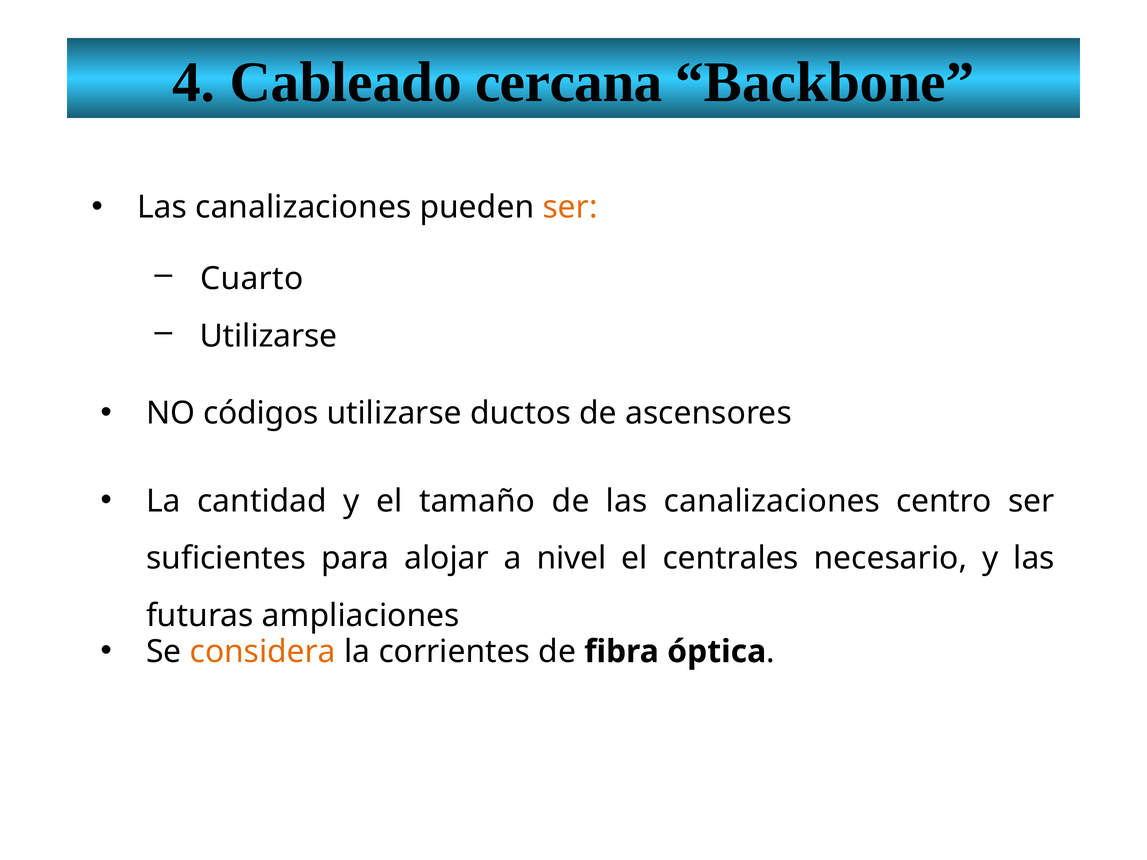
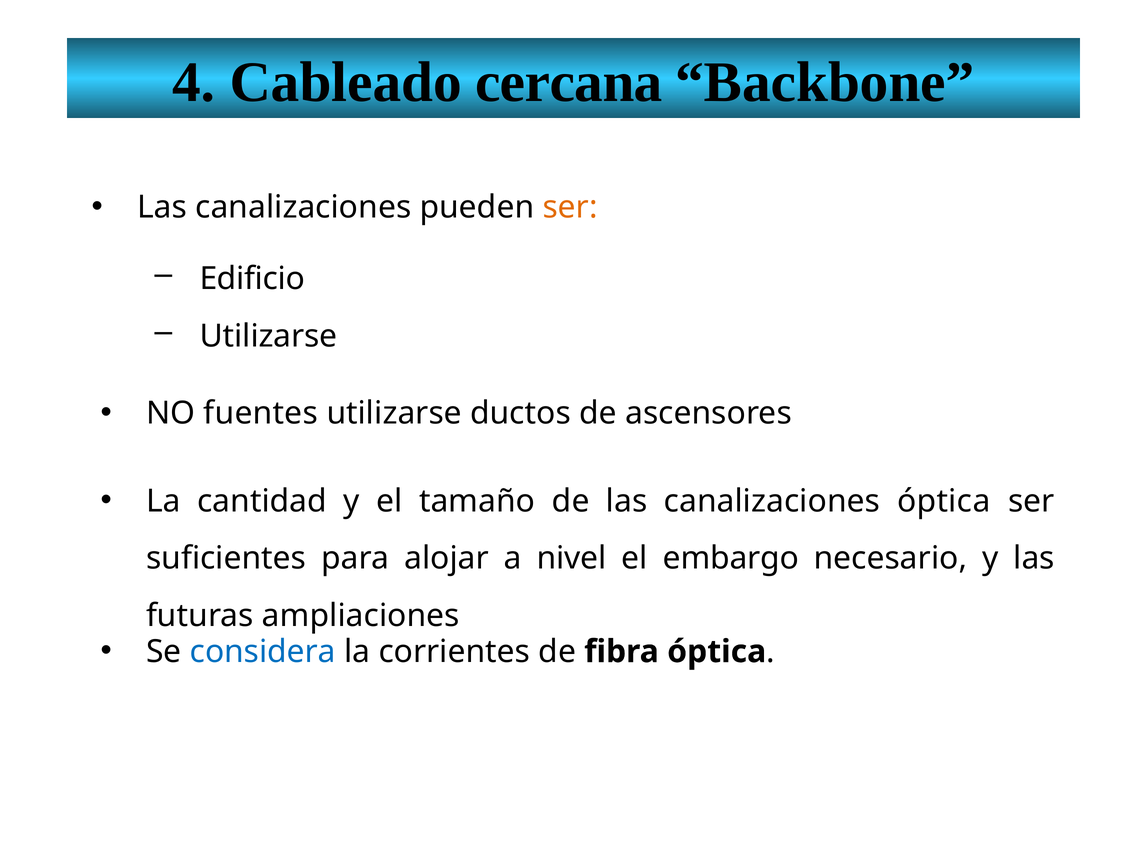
Cuarto: Cuarto -> Edificio
códigos: códigos -> fuentes
canalizaciones centro: centro -> óptica
centrales: centrales -> embargo
considera colour: orange -> blue
